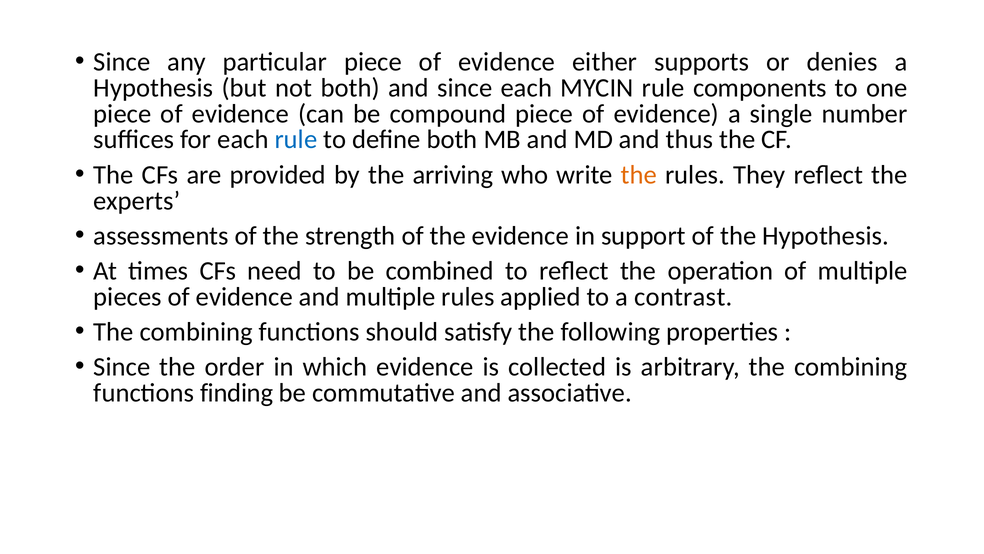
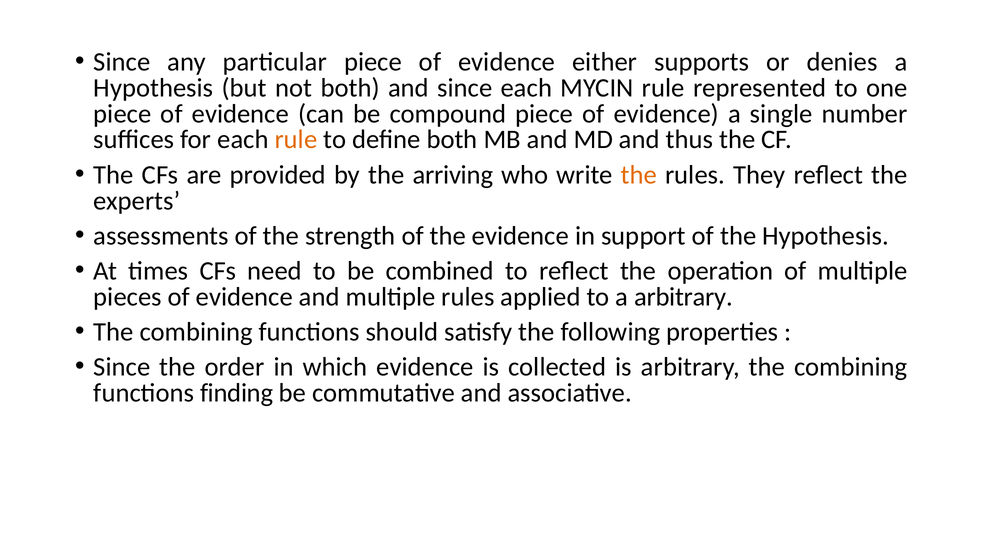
components: components -> represented
rule at (296, 140) colour: blue -> orange
a contrast: contrast -> arbitrary
